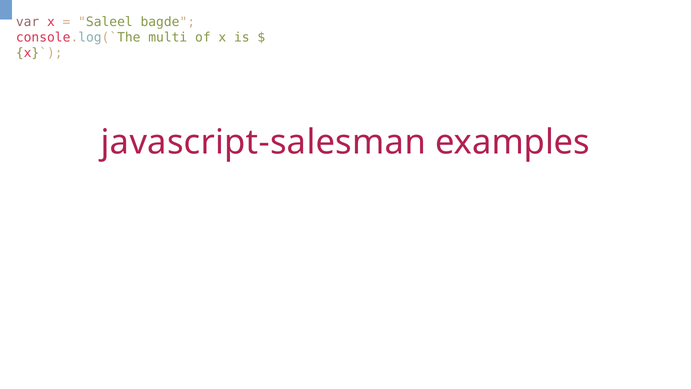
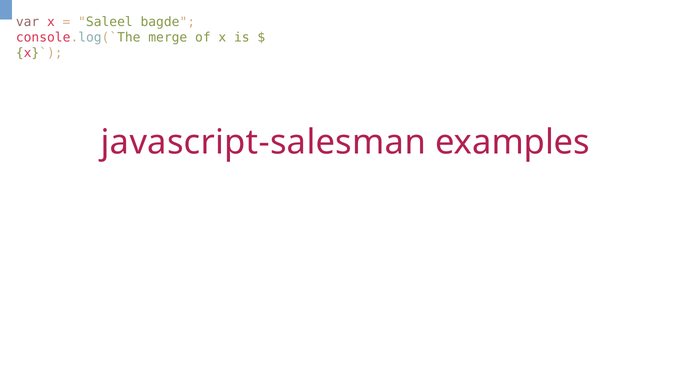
multi: multi -> merge
